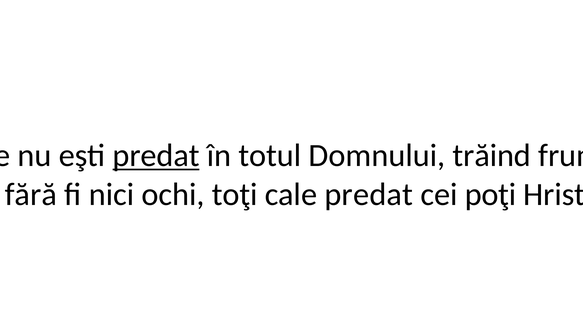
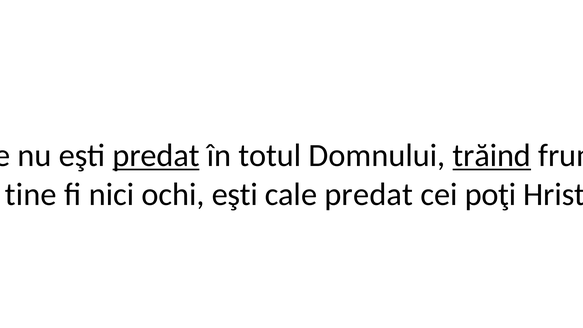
trăind underline: none -> present
fără: fără -> tine
ochi toţi: toţi -> eşti
